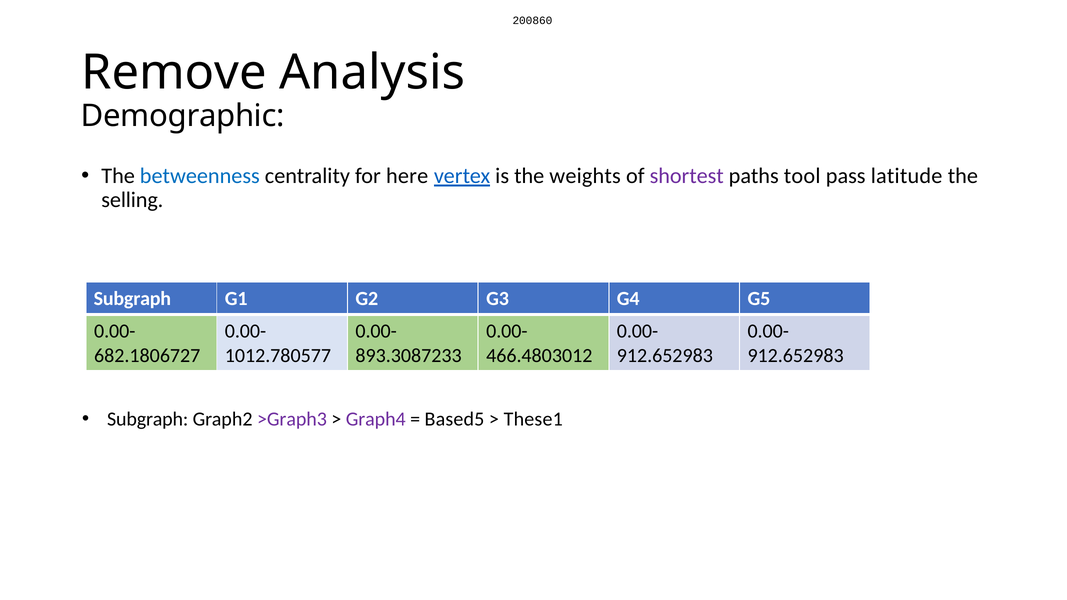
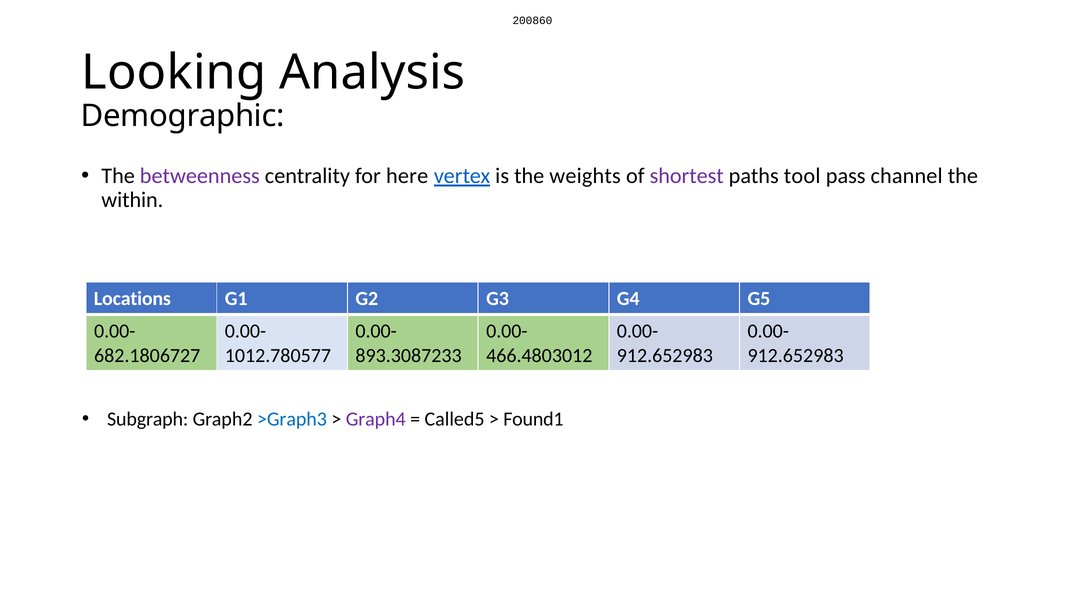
Remove: Remove -> Looking
betweenness colour: blue -> purple
latitude: latitude -> channel
selling: selling -> within
Subgraph at (132, 299): Subgraph -> Locations
>Graph3 colour: purple -> blue
Based5: Based5 -> Called5
These1: These1 -> Found1
